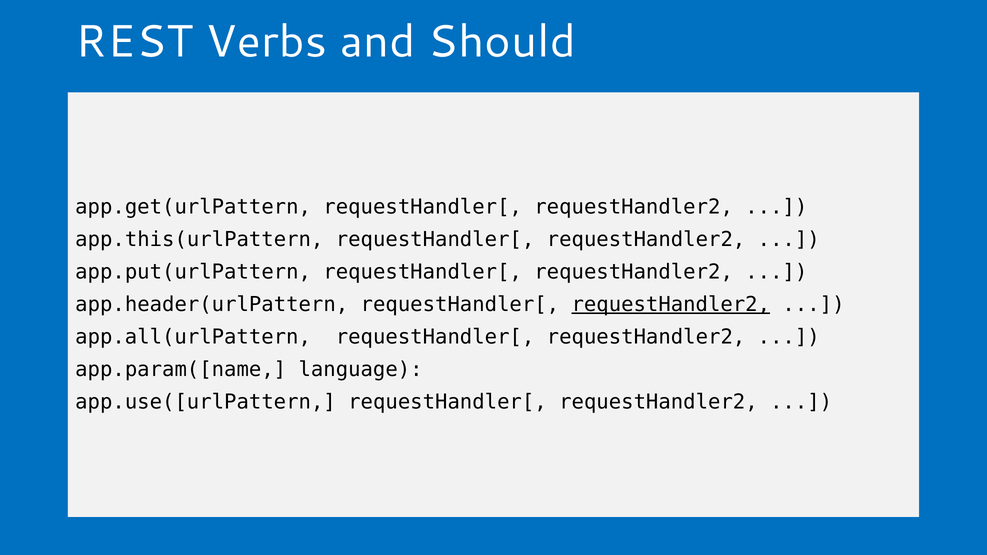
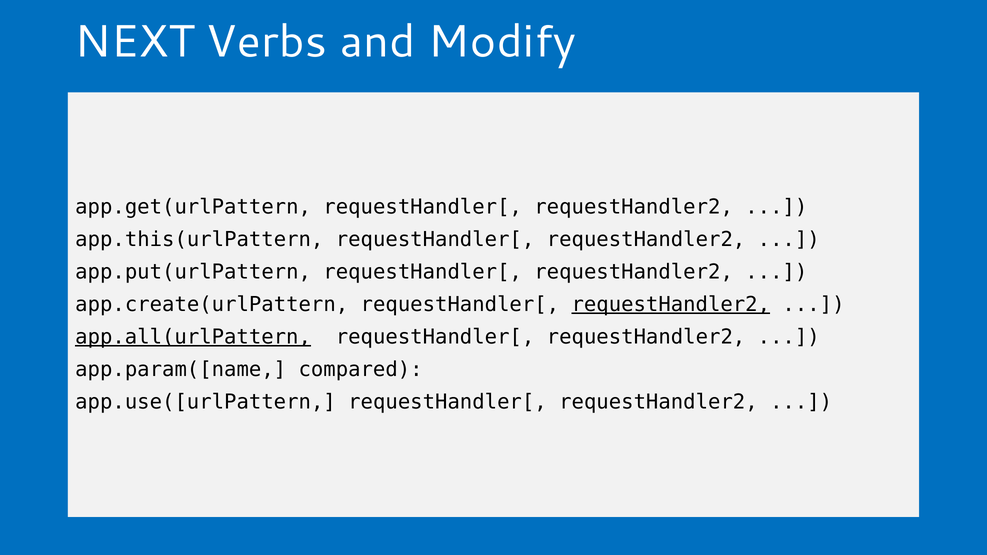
REST: REST -> NEXT
Should: Should -> Modify
app.header(urlPattern: app.header(urlPattern -> app.create(urlPattern
app.all(urlPattern underline: none -> present
language: language -> compared
